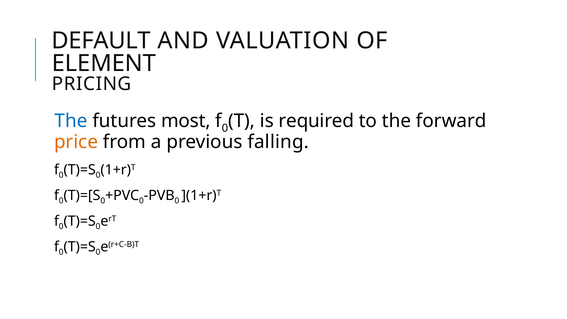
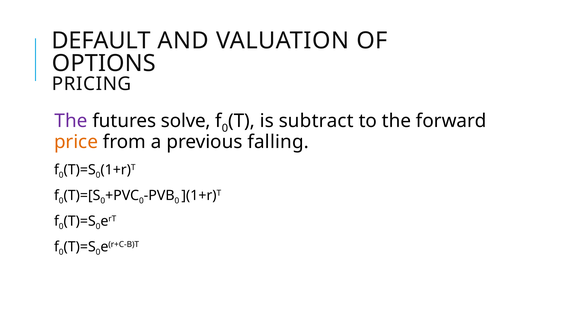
ELEMENT: ELEMENT -> OPTIONS
The at (71, 121) colour: blue -> purple
most: most -> solve
required: required -> subtract
